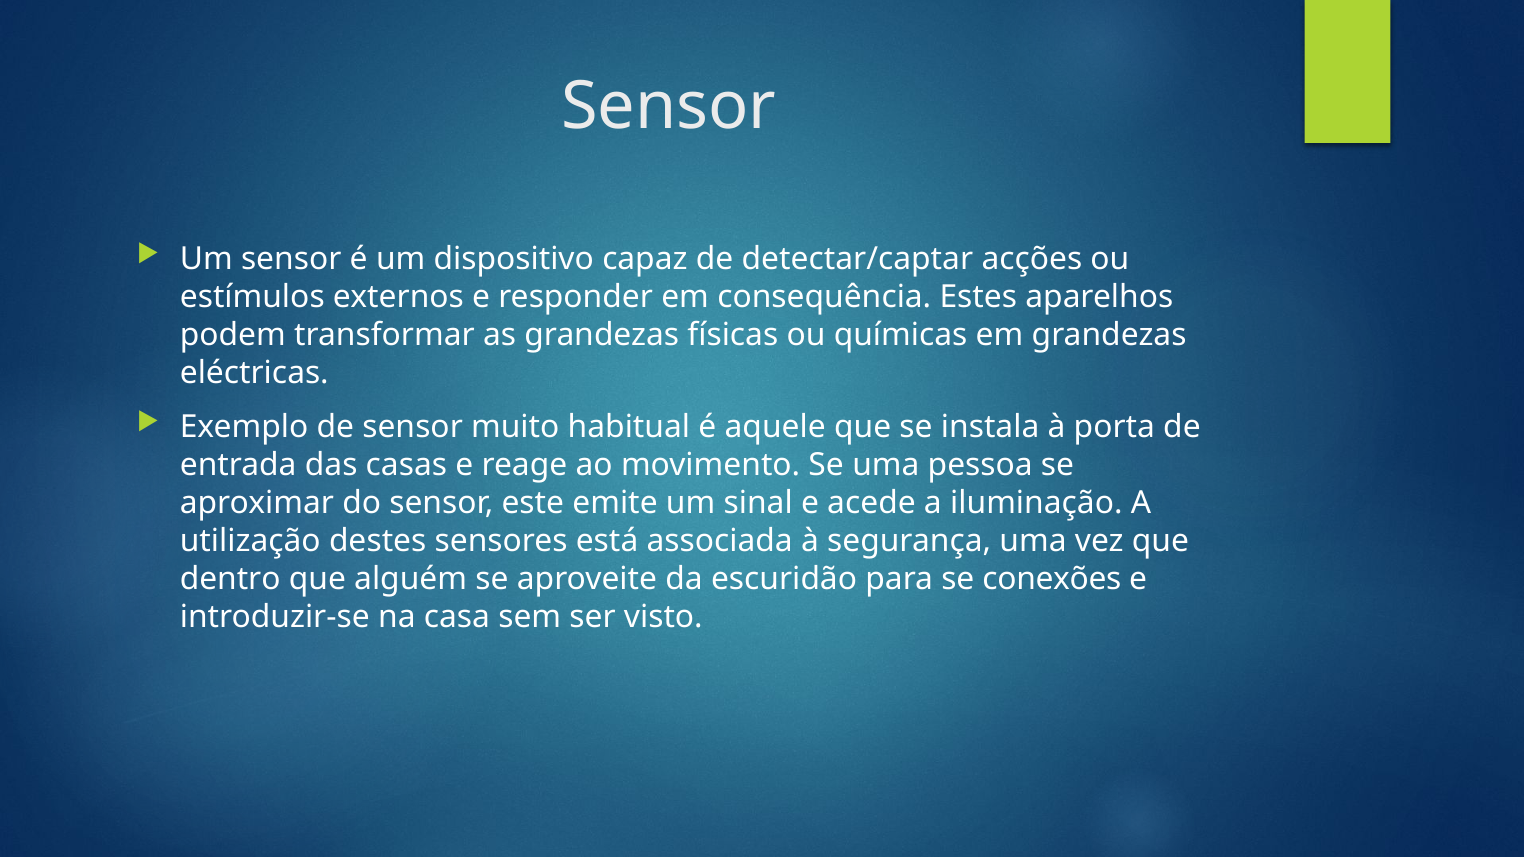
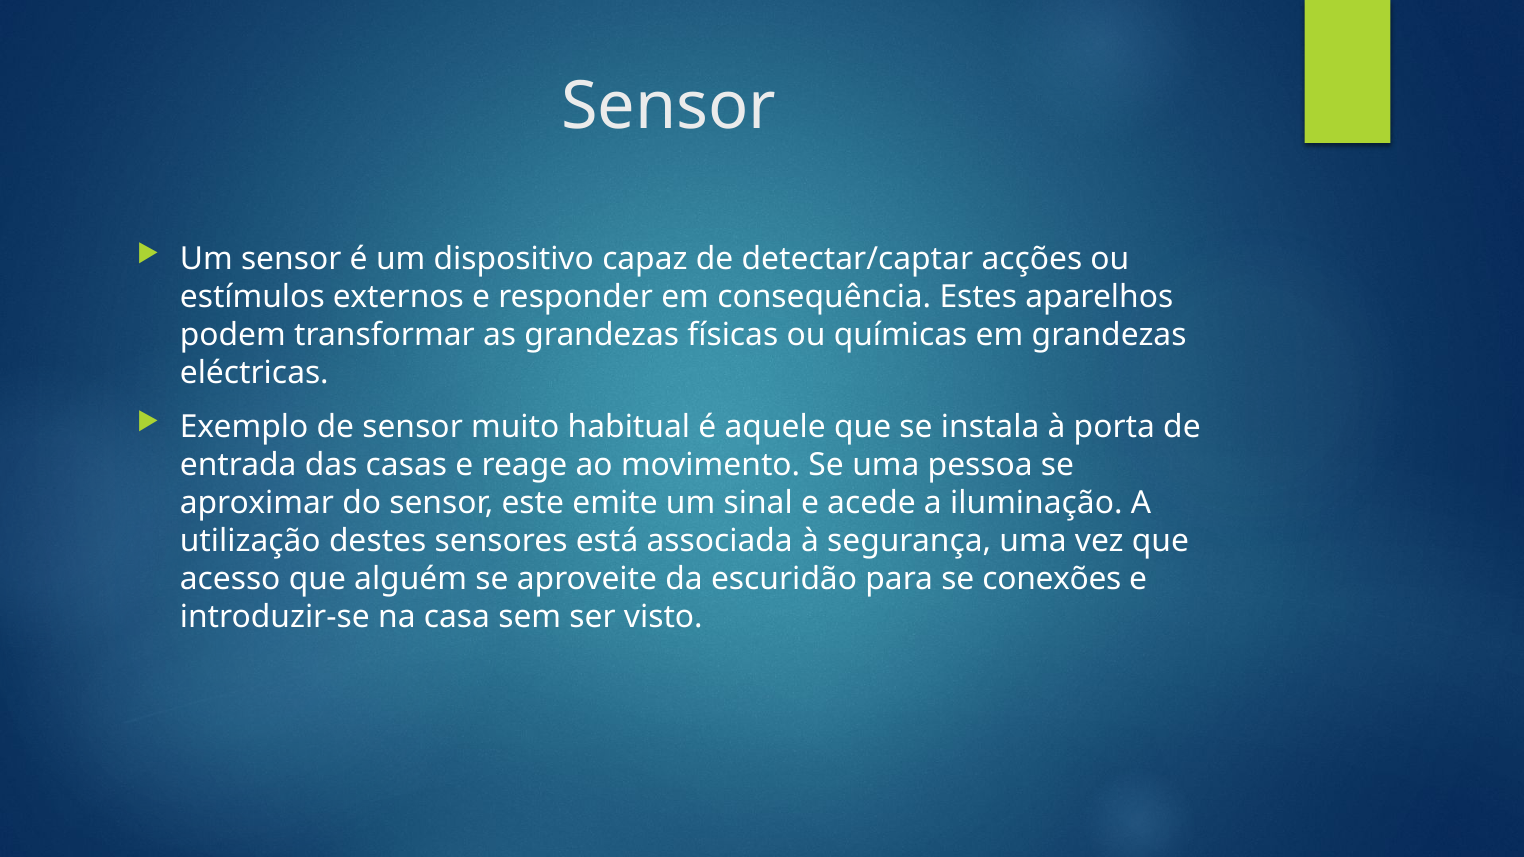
dentro: dentro -> acesso
